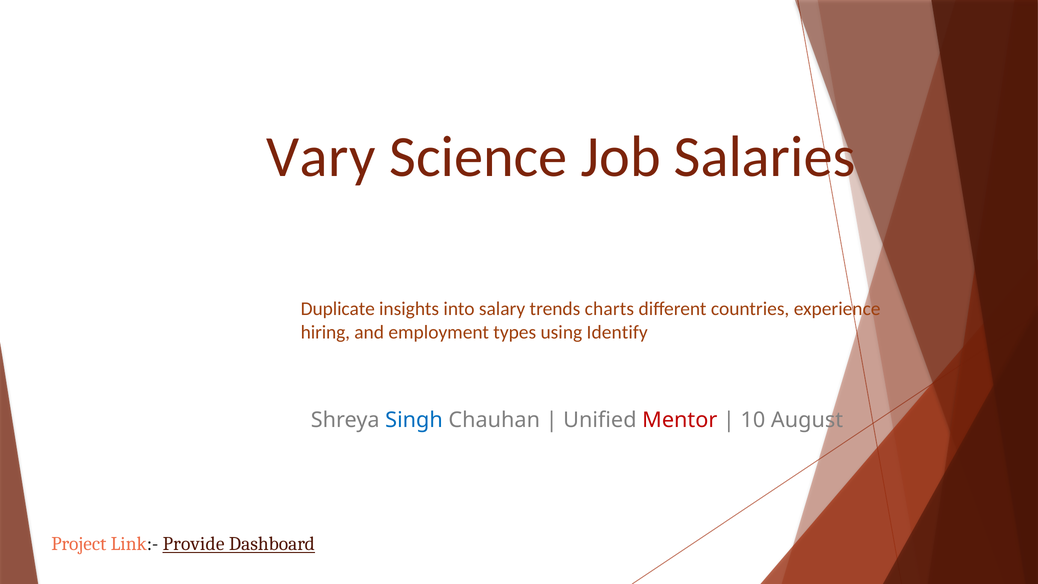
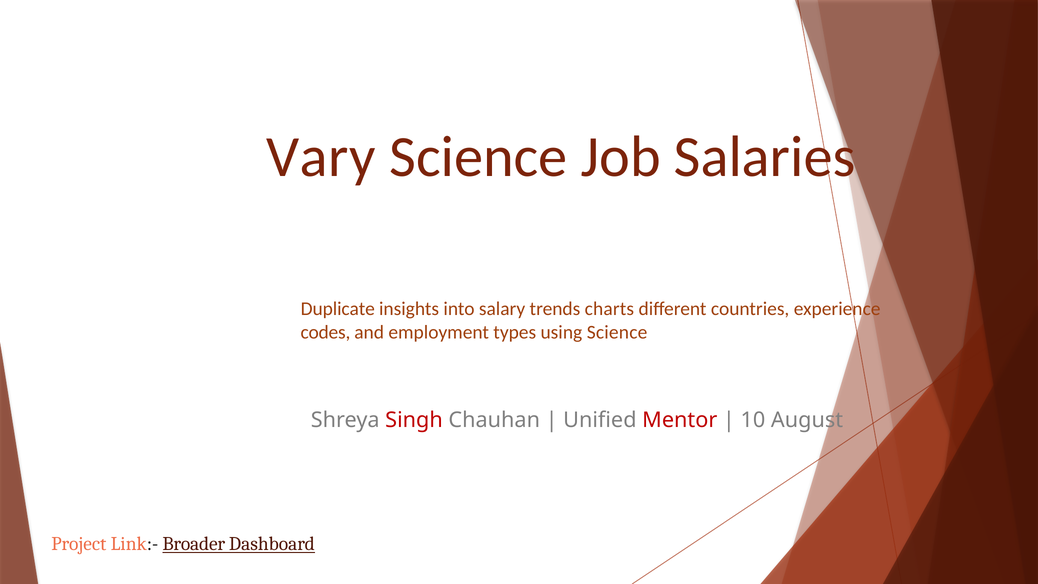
hiring: hiring -> codes
using Identify: Identify -> Science
Singh colour: blue -> red
Provide: Provide -> Broader
